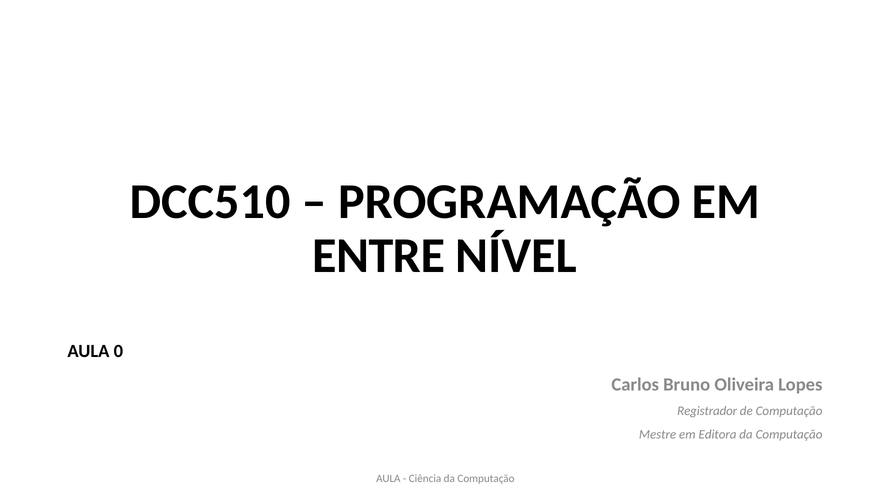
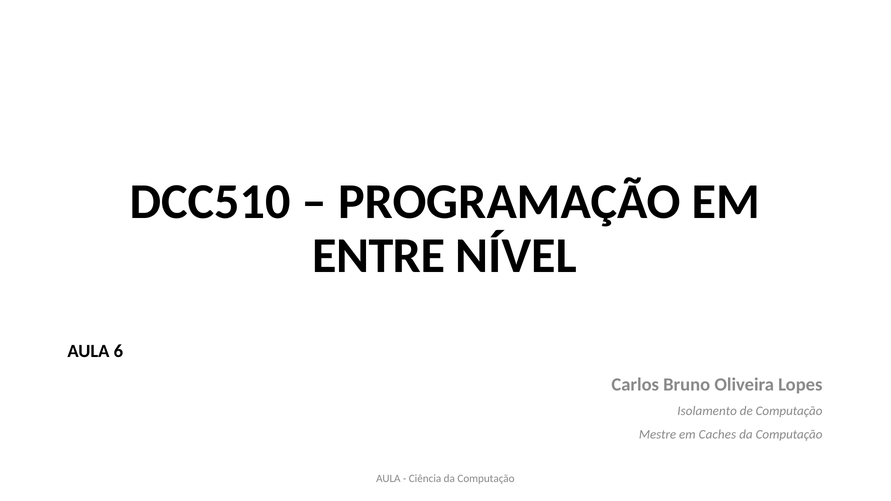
0: 0 -> 6
Registrador: Registrador -> Isolamento
Editora: Editora -> Caches
